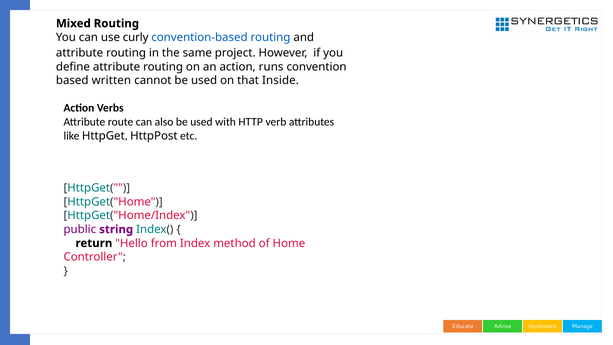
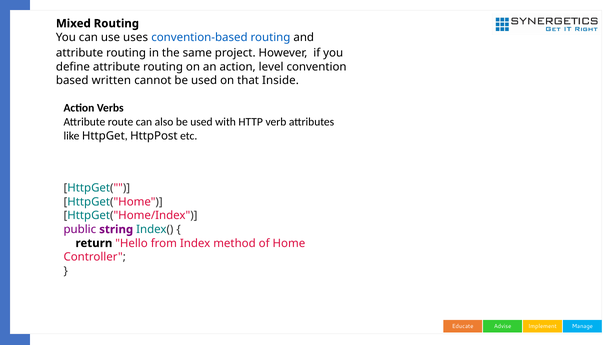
curly: curly -> uses
runs: runs -> level
